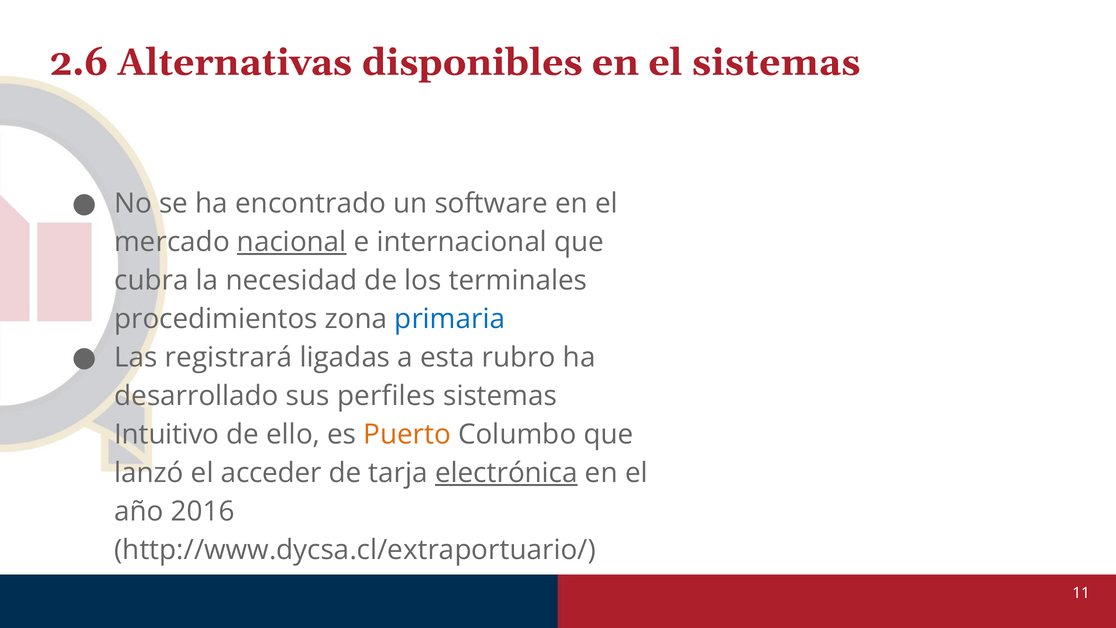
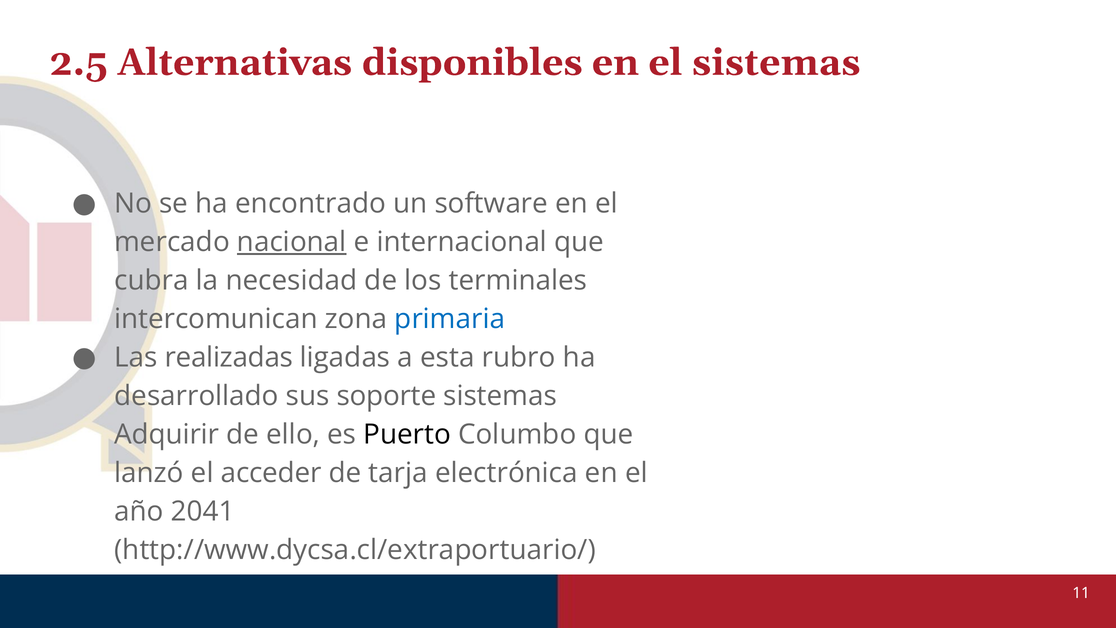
2.6: 2.6 -> 2.5
procedimientos: procedimientos -> intercomunican
registrará: registrará -> realizadas
perfiles: perfiles -> soporte
Intuitivo: Intuitivo -> Adquirir
Puerto colour: orange -> black
electrónica underline: present -> none
2016: 2016 -> 2041
